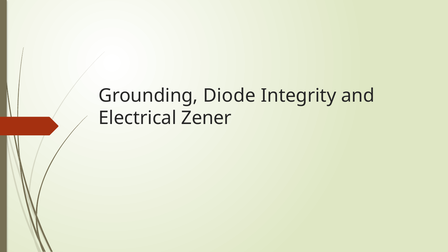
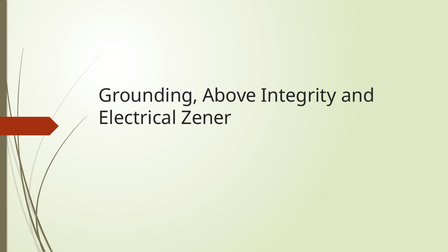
Diode: Diode -> Above
